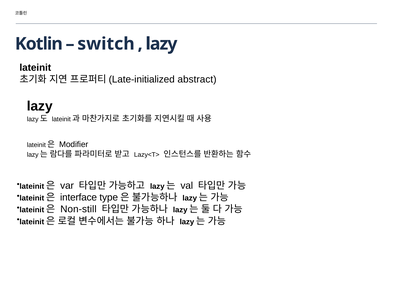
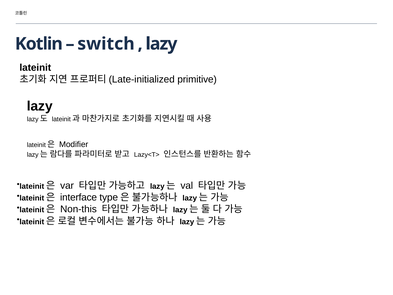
abstract: abstract -> primitive
Non-still: Non-still -> Non-this
